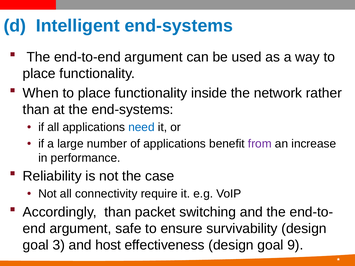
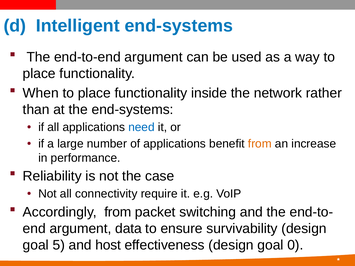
from at (260, 144) colour: purple -> orange
Accordingly than: than -> from
safe: safe -> data
3: 3 -> 5
9: 9 -> 0
